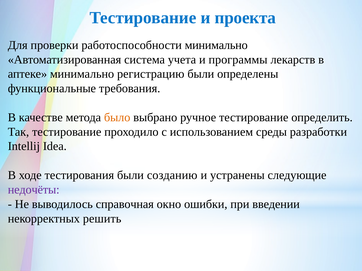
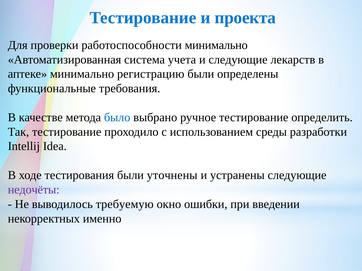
и программы: программы -> следующие
было colour: orange -> blue
созданию: созданию -> уточнены
справочная: справочная -> требуемую
решить: решить -> именно
